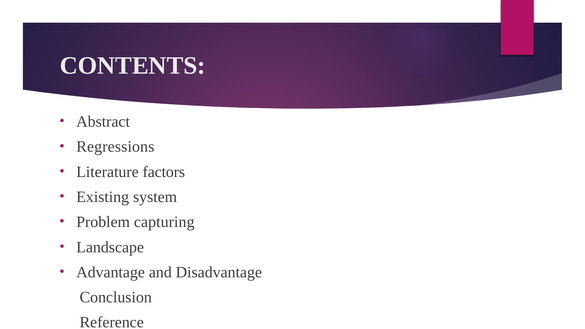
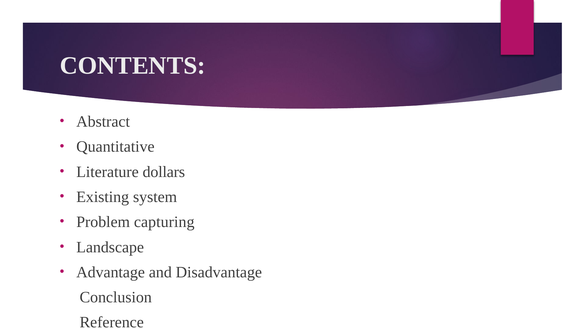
Regressions: Regressions -> Quantitative
factors: factors -> dollars
